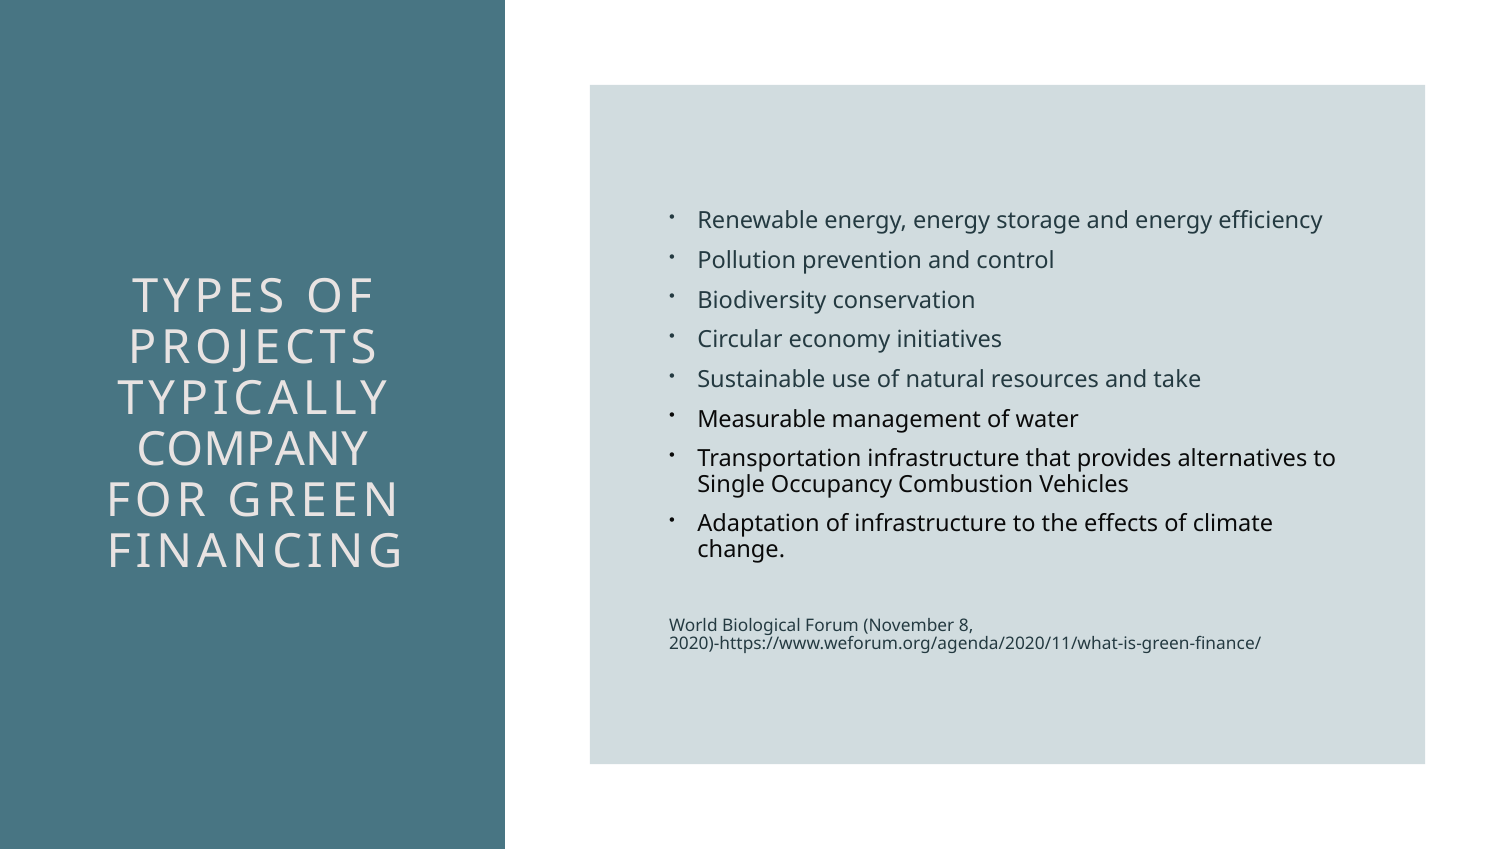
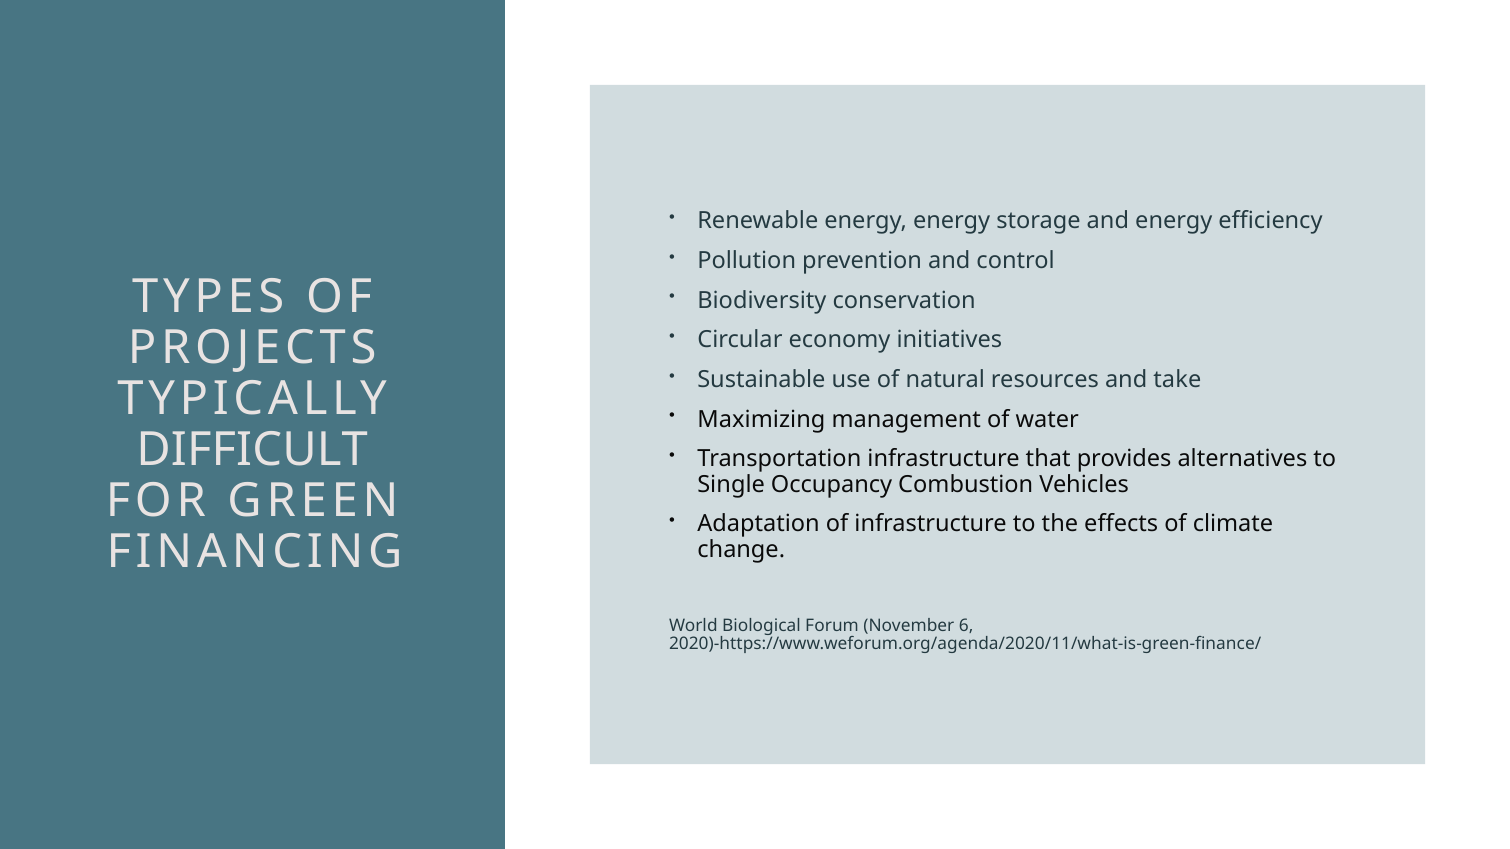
Measurable: Measurable -> Maximizing
COMPANY: COMPANY -> DIFFICULT
8: 8 -> 6
